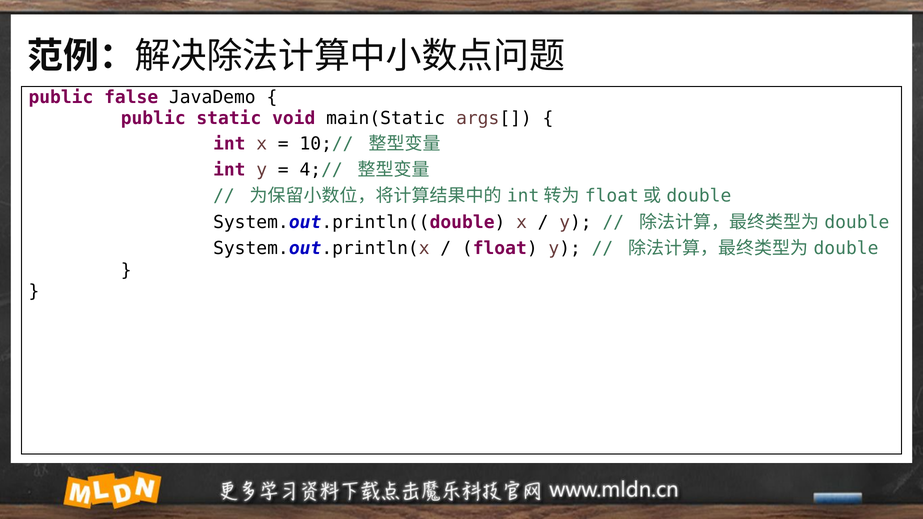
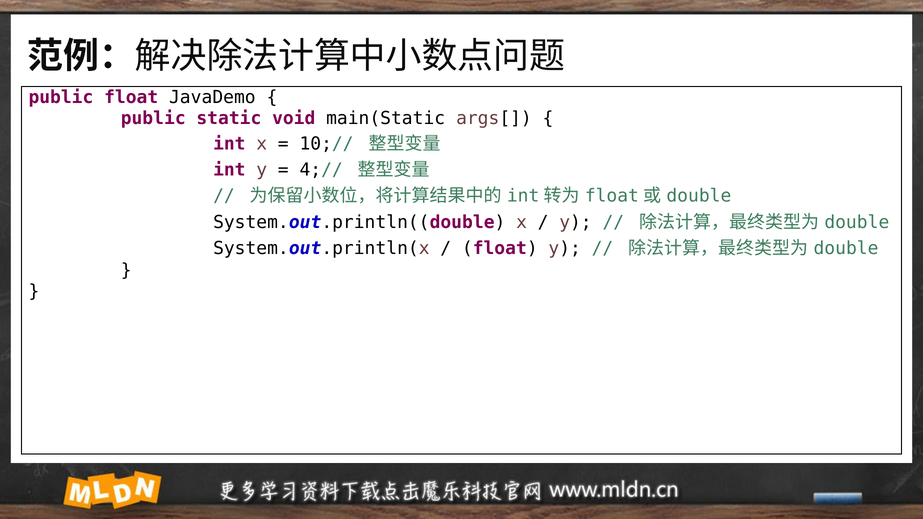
public false: false -> float
